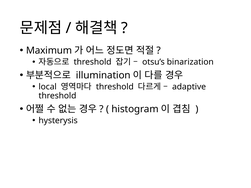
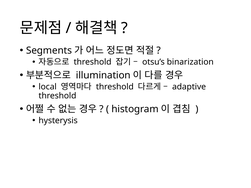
Maximum: Maximum -> Segments
